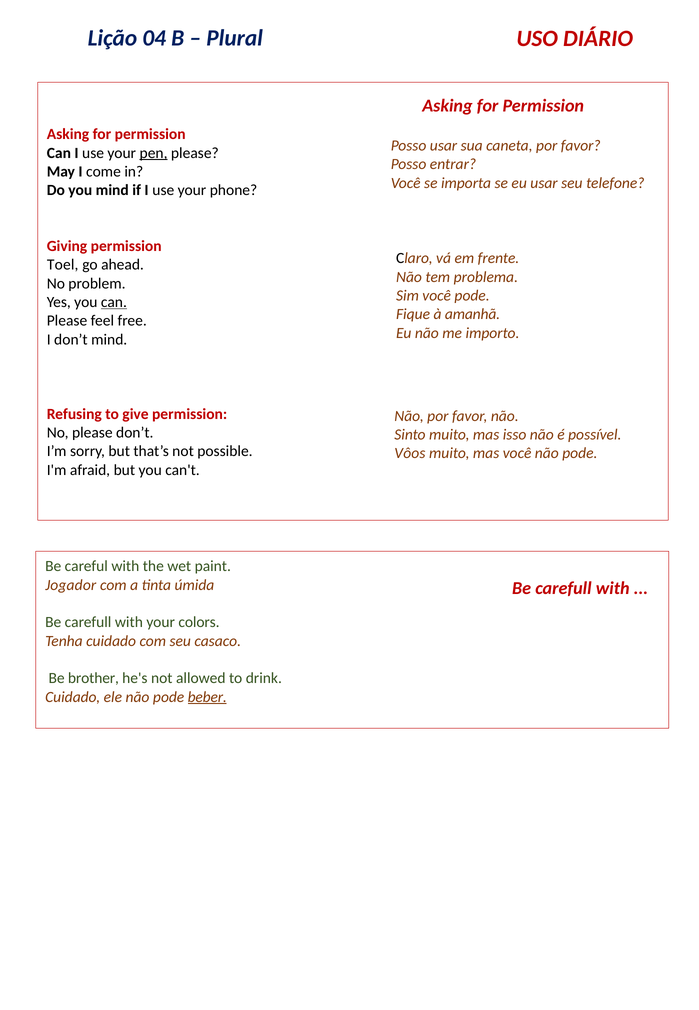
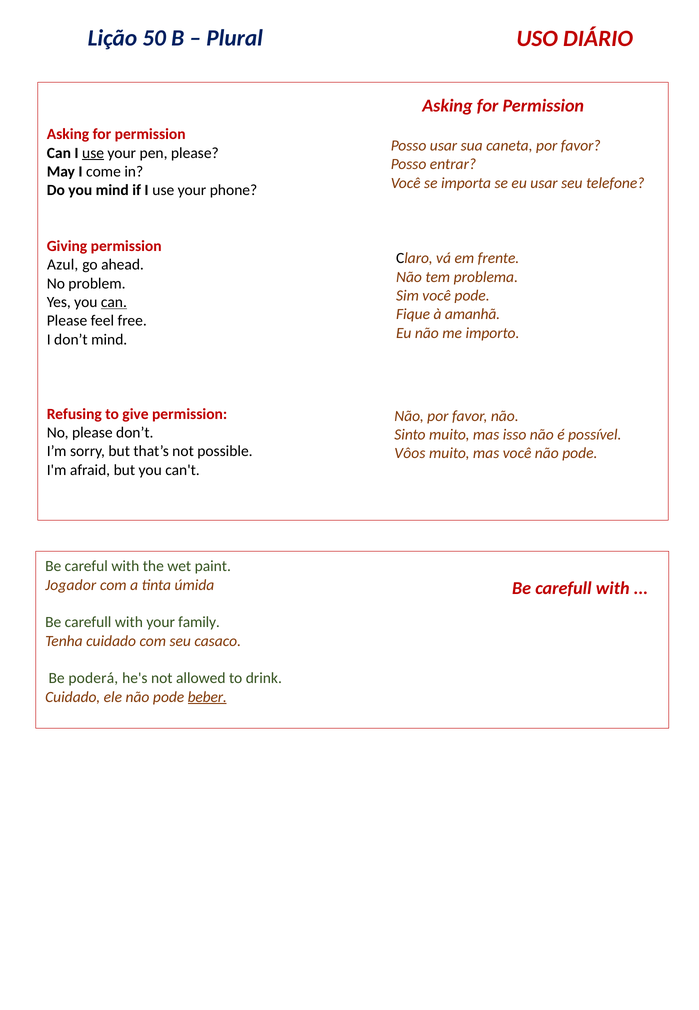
04: 04 -> 50
use at (93, 153) underline: none -> present
pen underline: present -> none
Toel: Toel -> Azul
colors: colors -> family
brother: brother -> poderá
